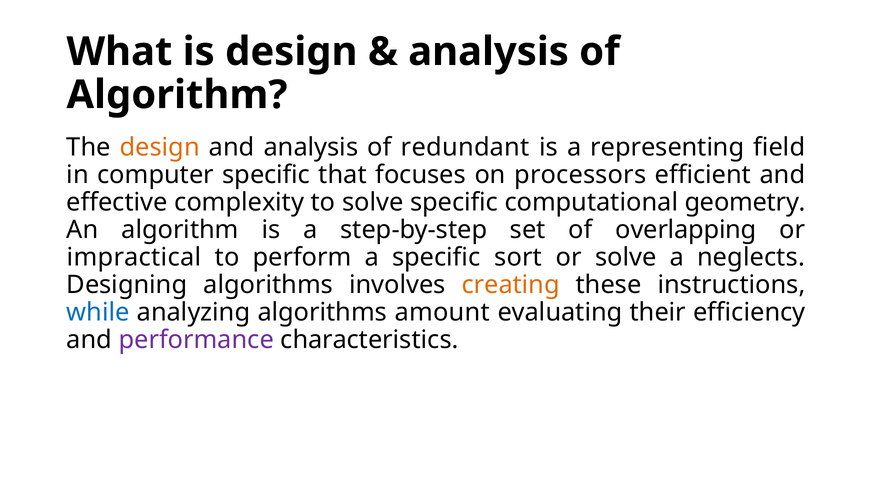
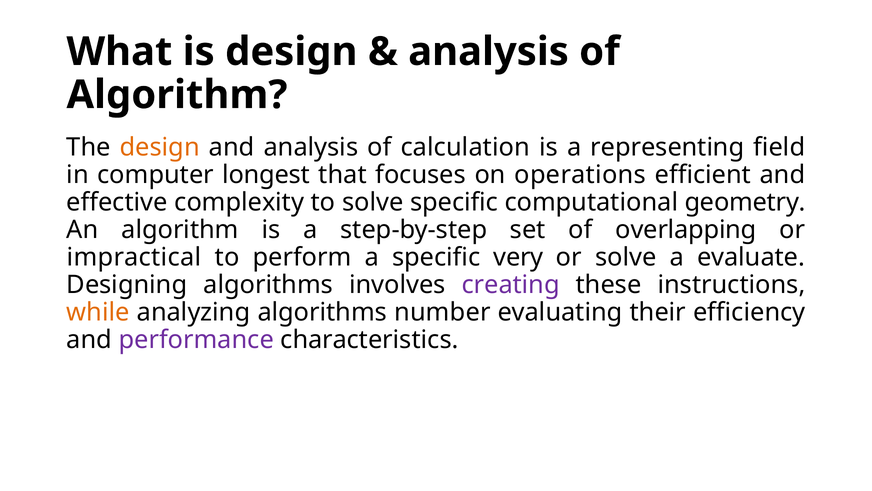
redundant: redundant -> calculation
computer specific: specific -> longest
processors: processors -> operations
sort: sort -> very
neglects: neglects -> evaluate
creating colour: orange -> purple
while colour: blue -> orange
amount: amount -> number
